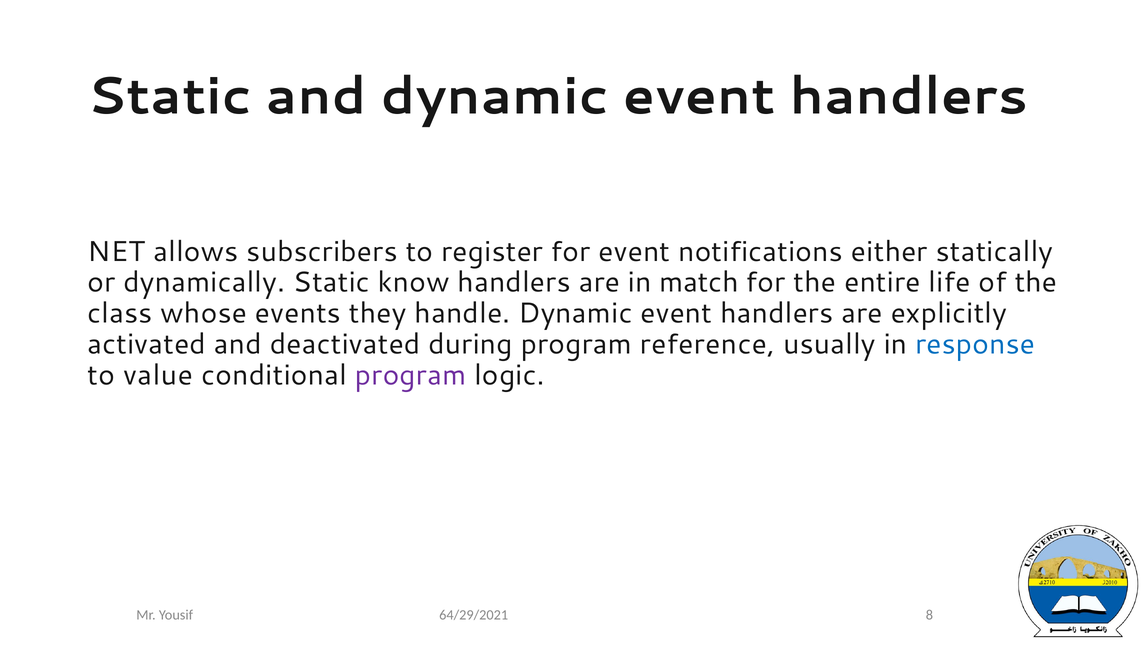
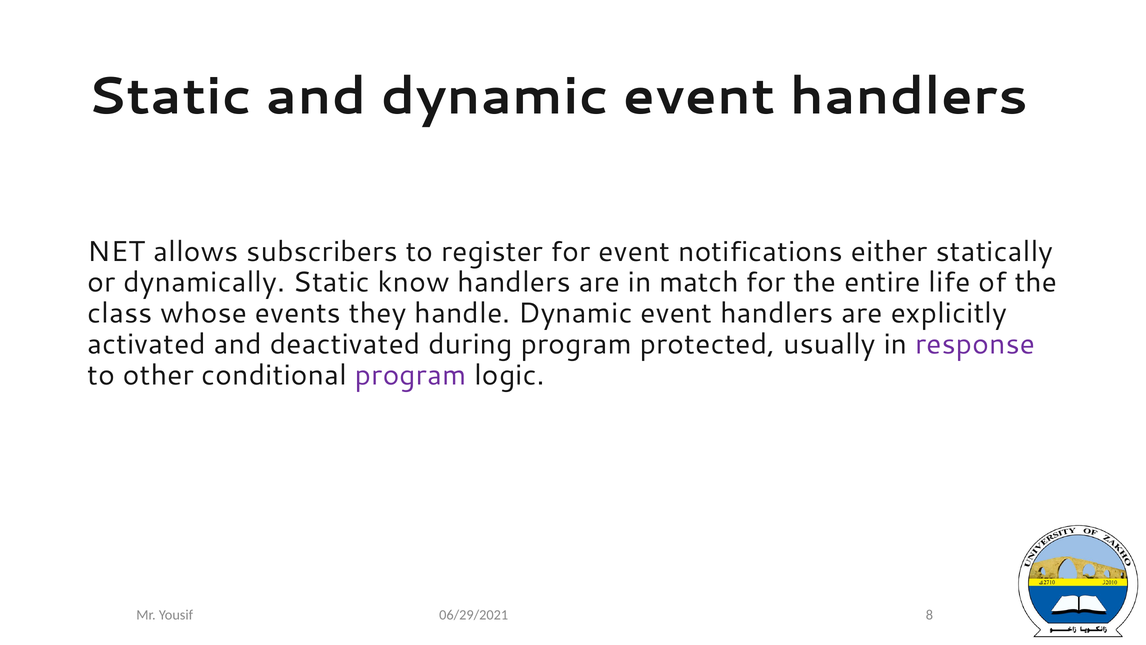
reference: reference -> protected
response colour: blue -> purple
value: value -> other
64/29/2021: 64/29/2021 -> 06/29/2021
